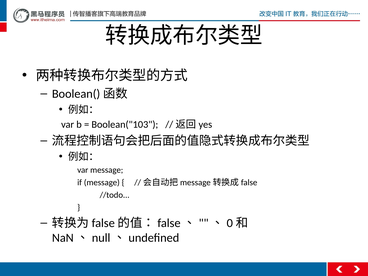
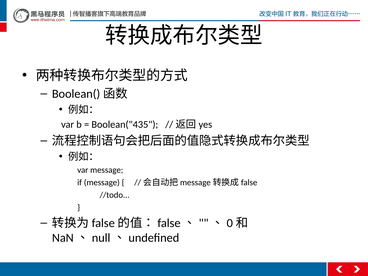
Boolean("103: Boolean("103 -> Boolean("435
